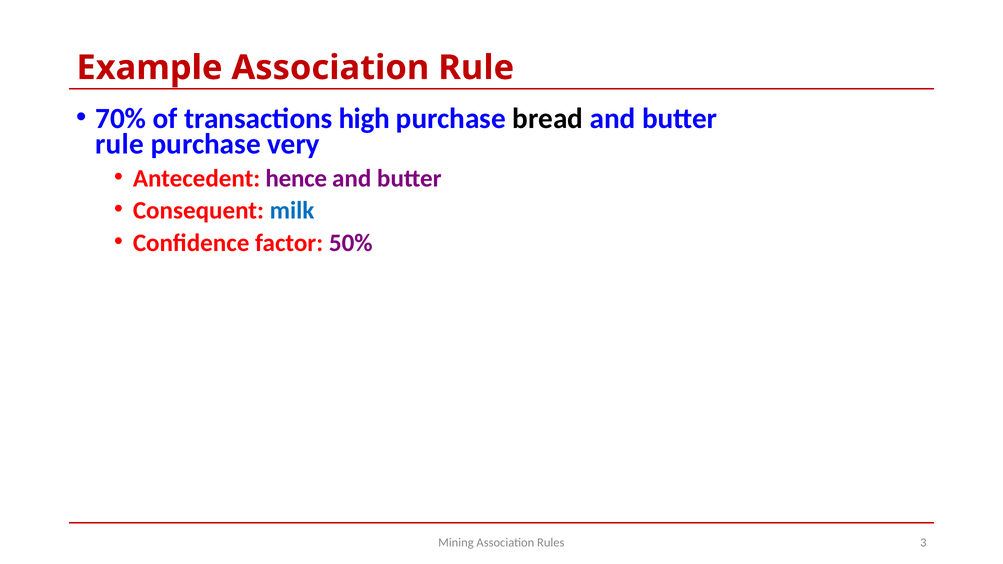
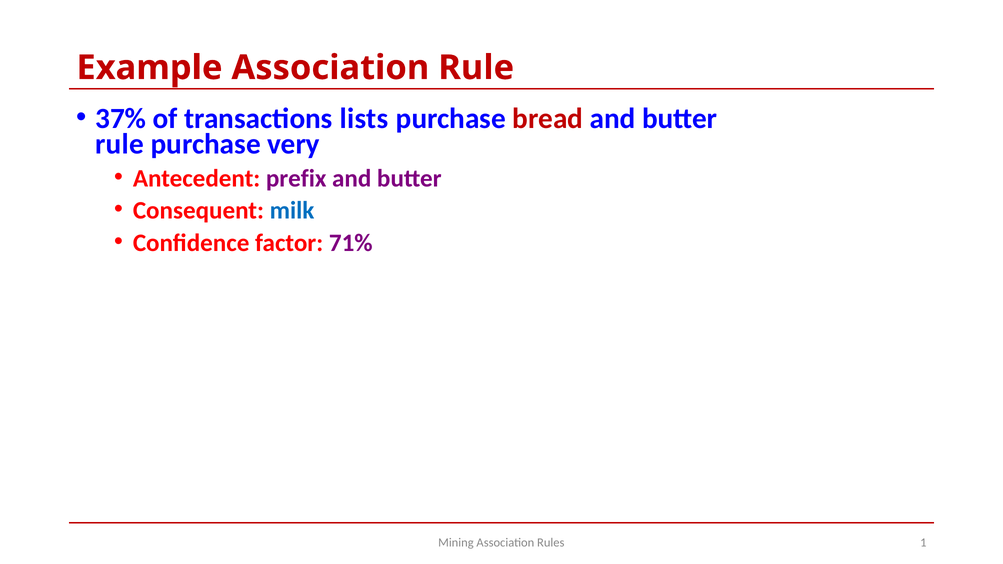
70%: 70% -> 37%
high: high -> lists
bread colour: black -> red
hence: hence -> prefix
50%: 50% -> 71%
3: 3 -> 1
